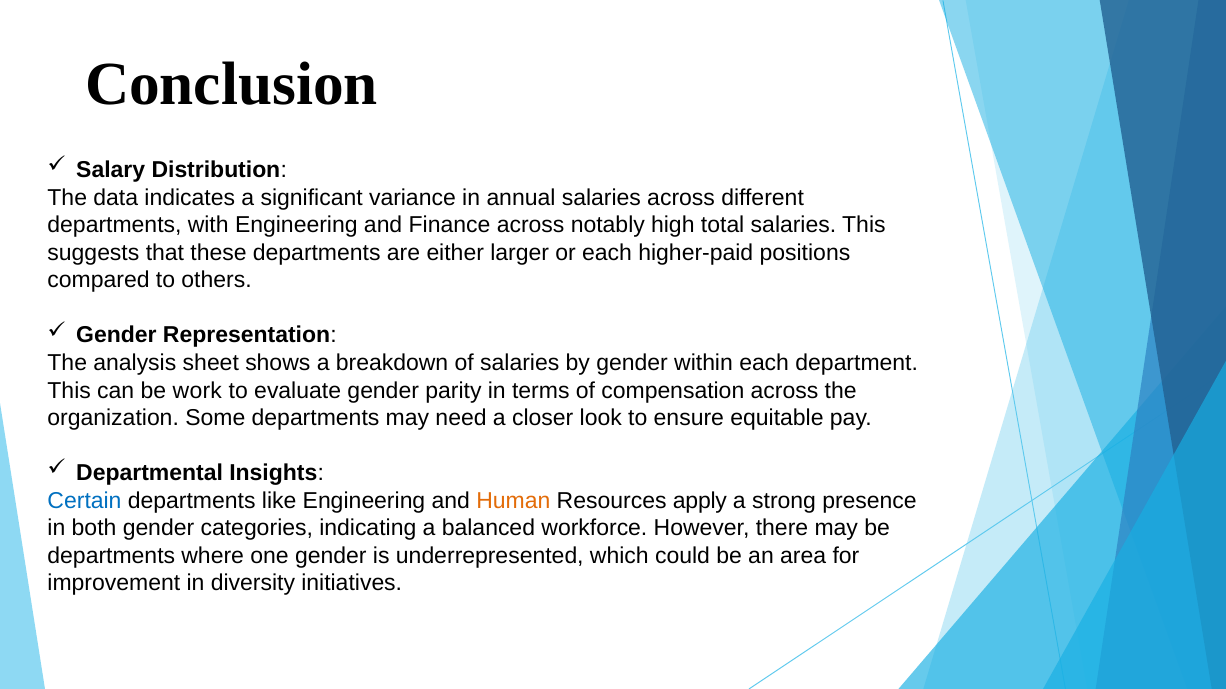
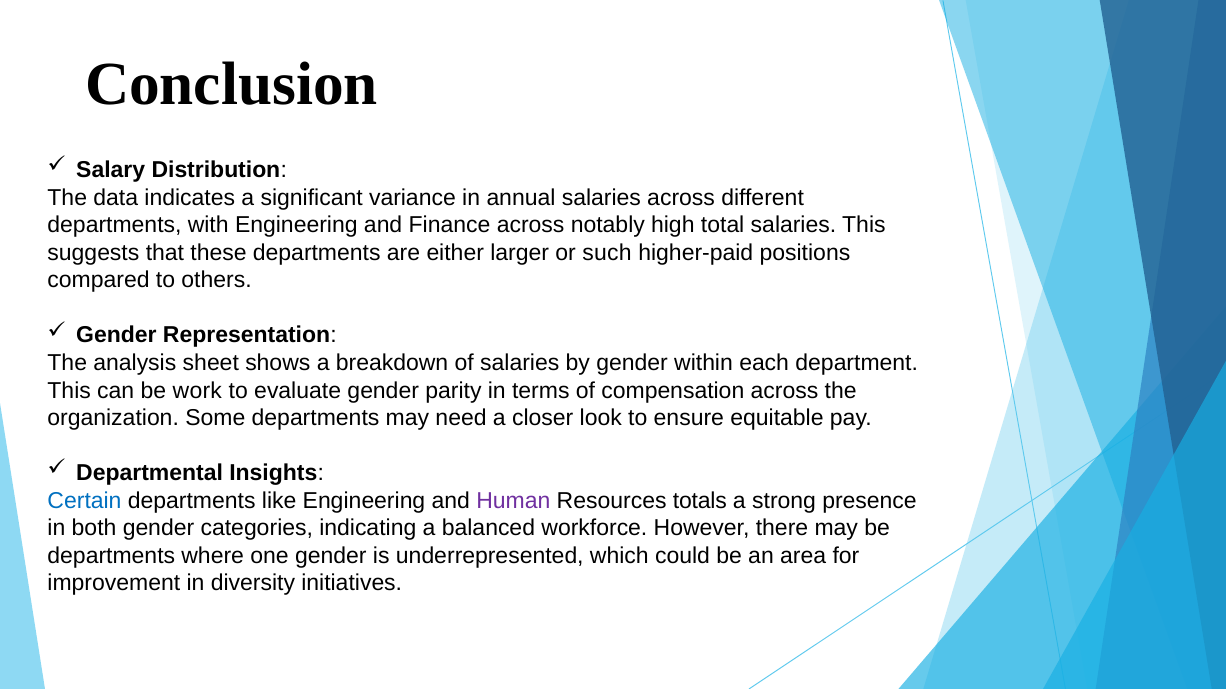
or each: each -> such
Human colour: orange -> purple
apply: apply -> totals
